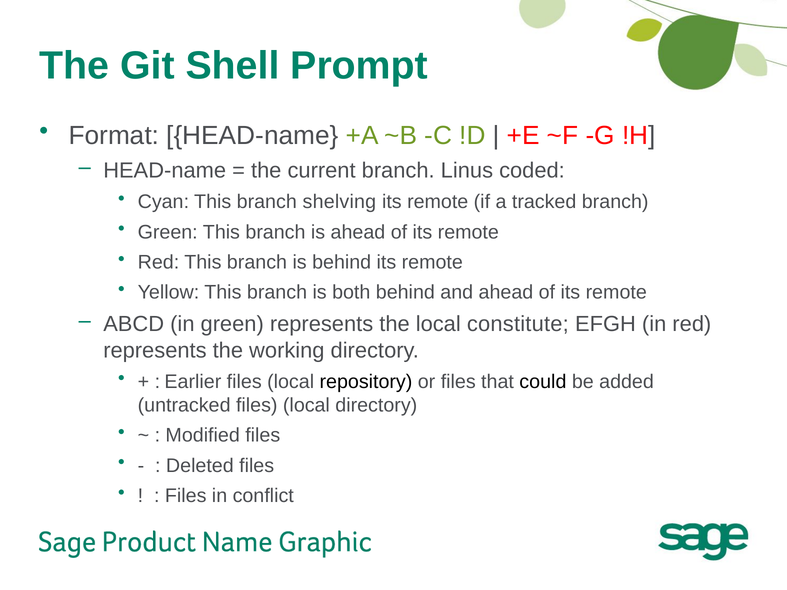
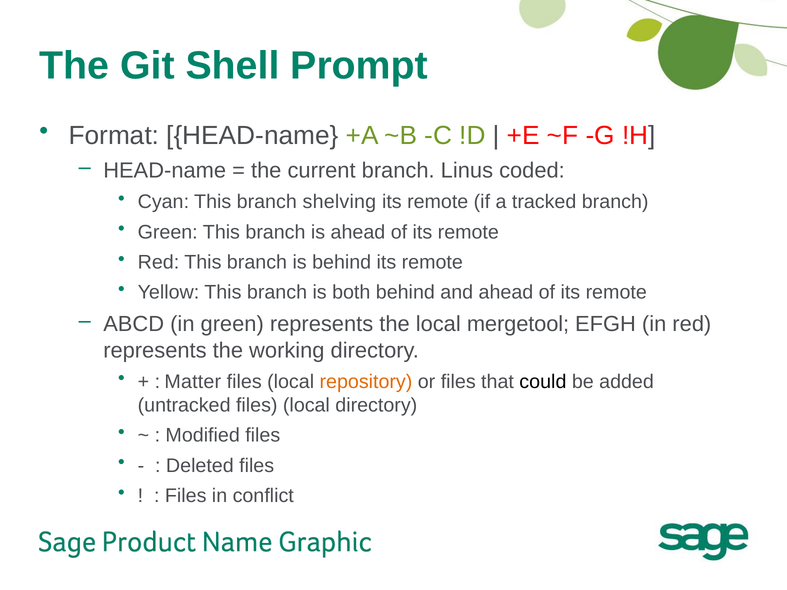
constitute: constitute -> mergetool
Earlier: Earlier -> Matter
repository colour: black -> orange
